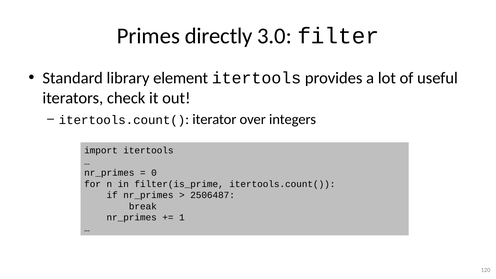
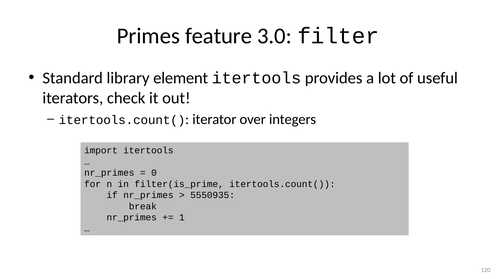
directly: directly -> feature
2506487: 2506487 -> 5550935
